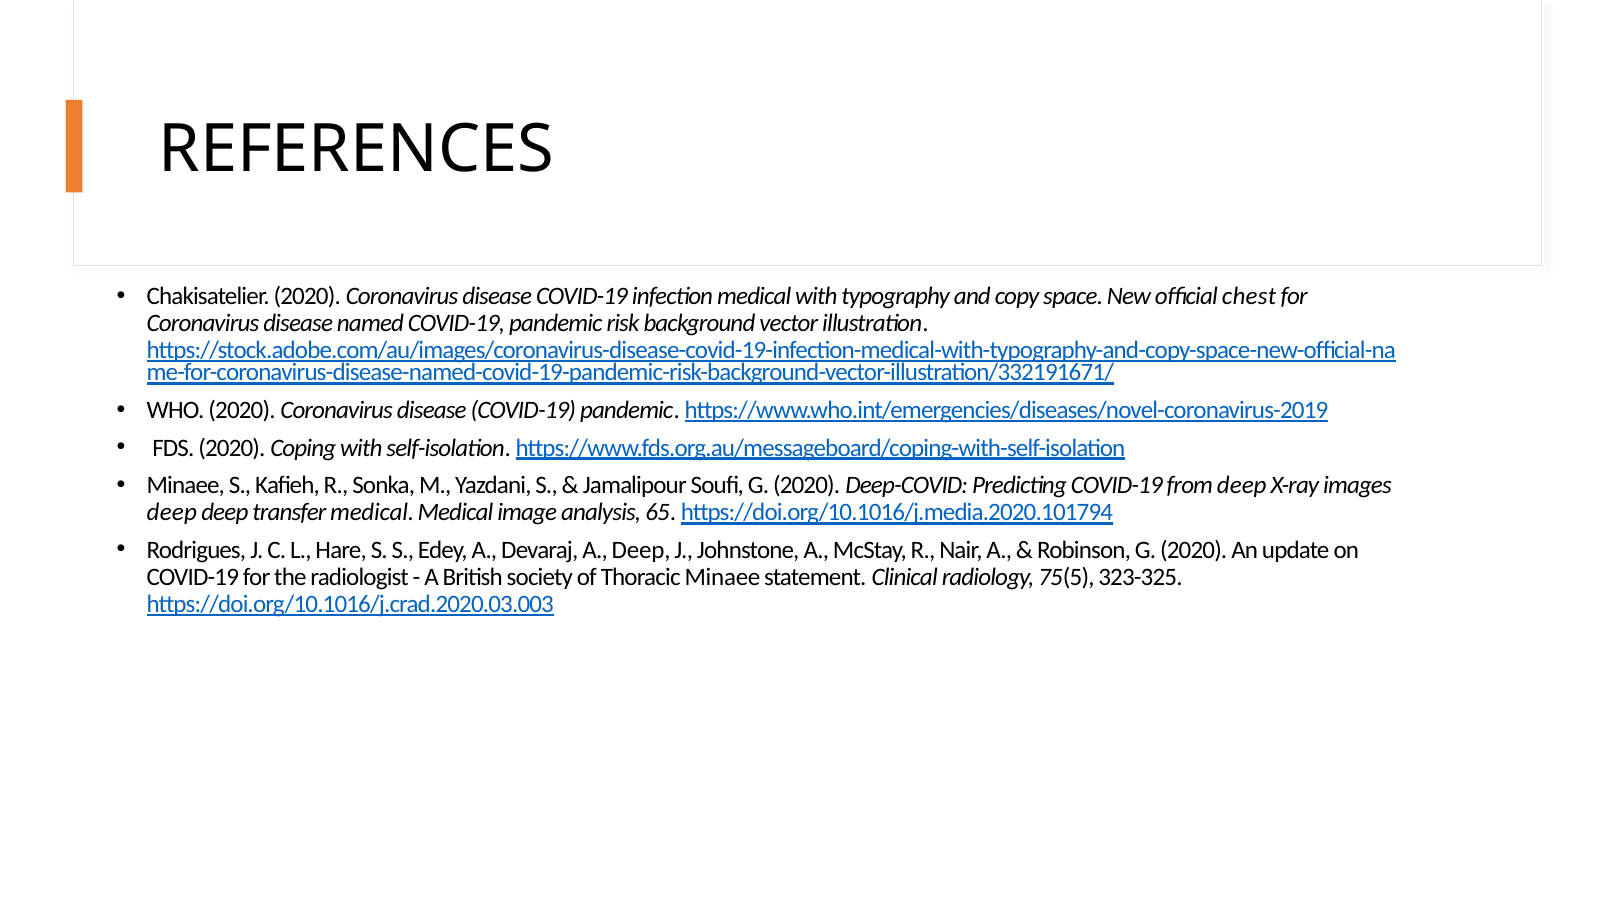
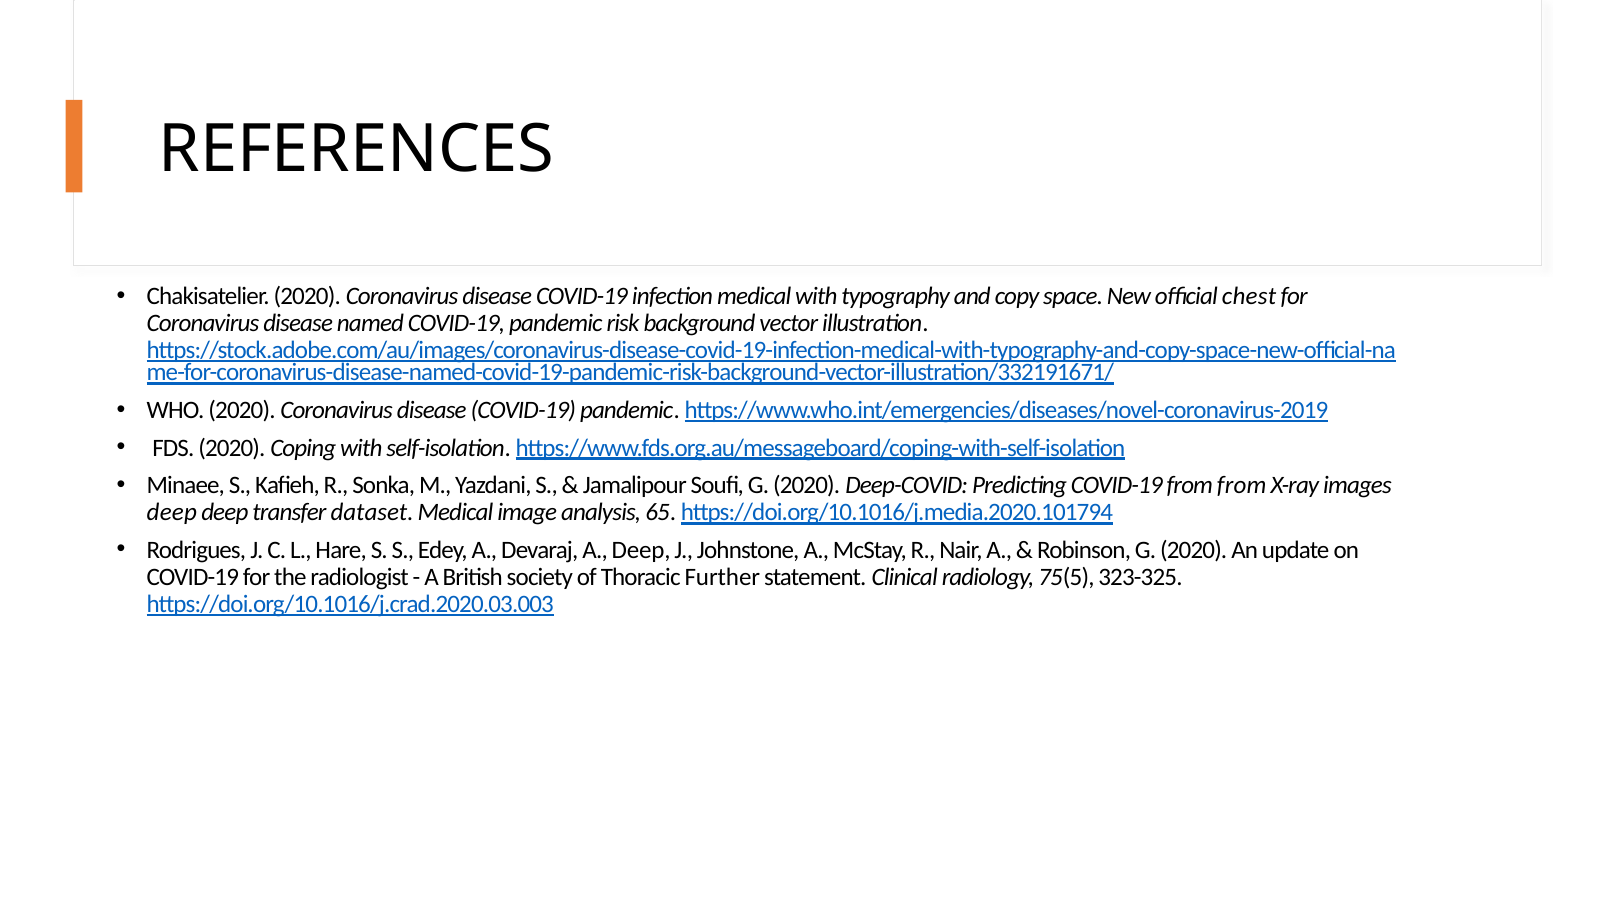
from deep: deep -> from
transfer medical: medical -> dataset
Thoracic Minaee: Minaee -> Further
